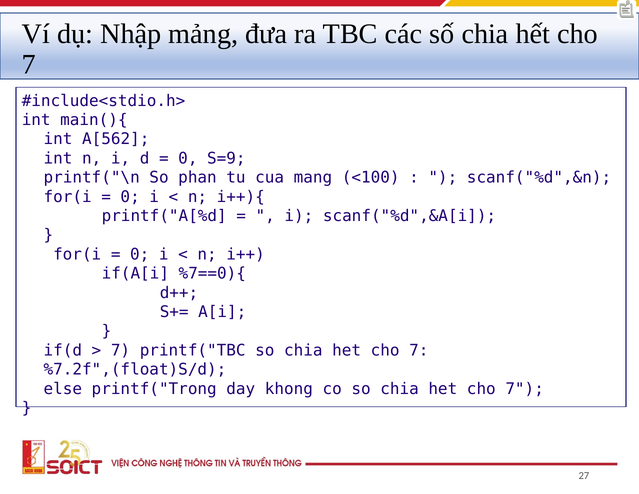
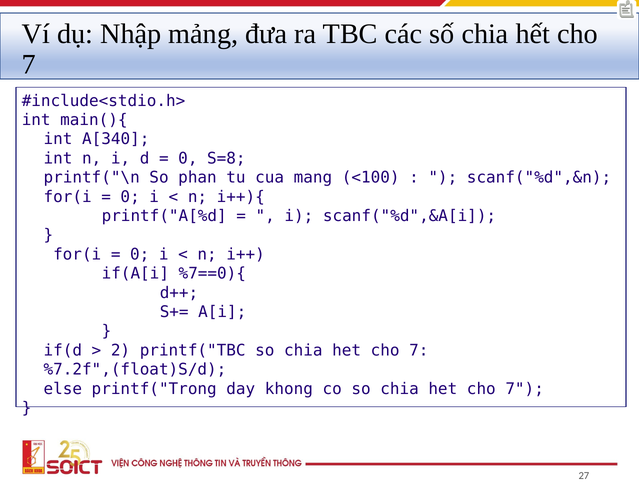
A[562: A[562 -> A[340
S=9: S=9 -> S=8
7 at (121, 350): 7 -> 2
